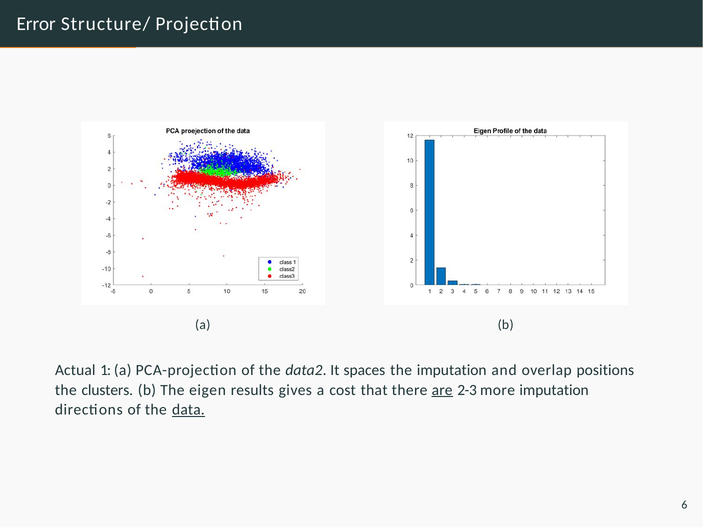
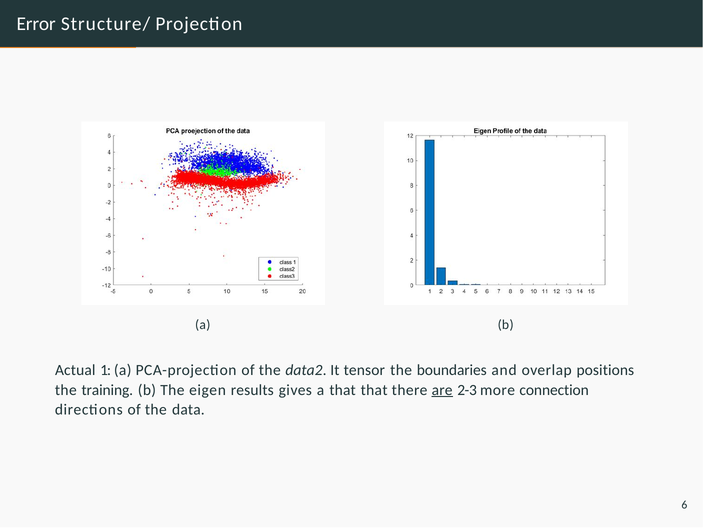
spaces: spaces -> tensor
the imputation: imputation -> boundaries
clusters: clusters -> training
a cost: cost -> that
more imputation: imputation -> connection
data underline: present -> none
